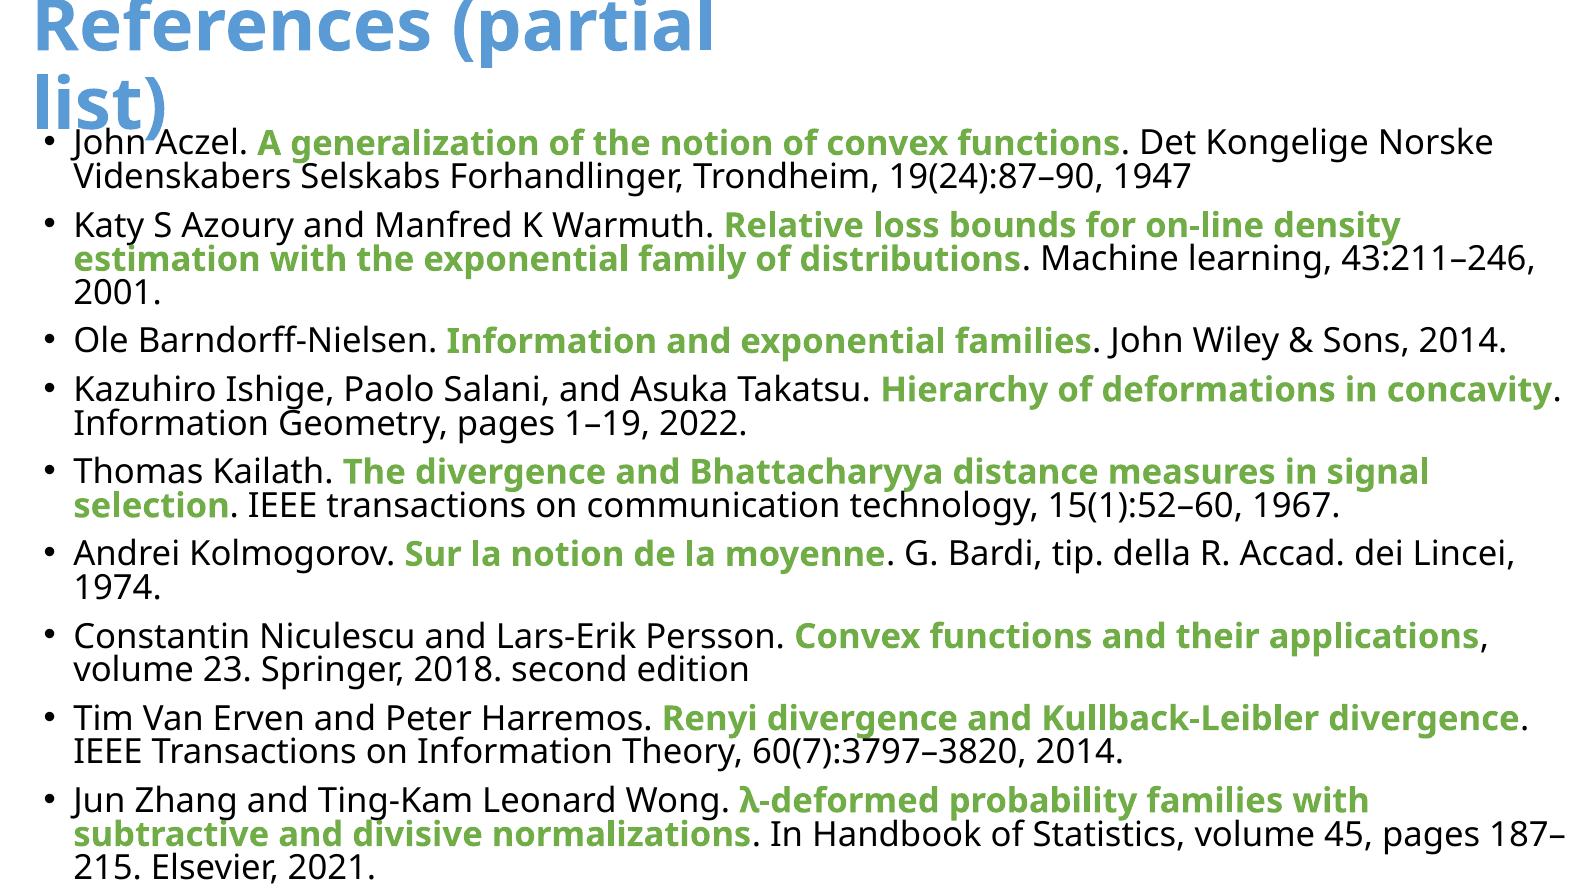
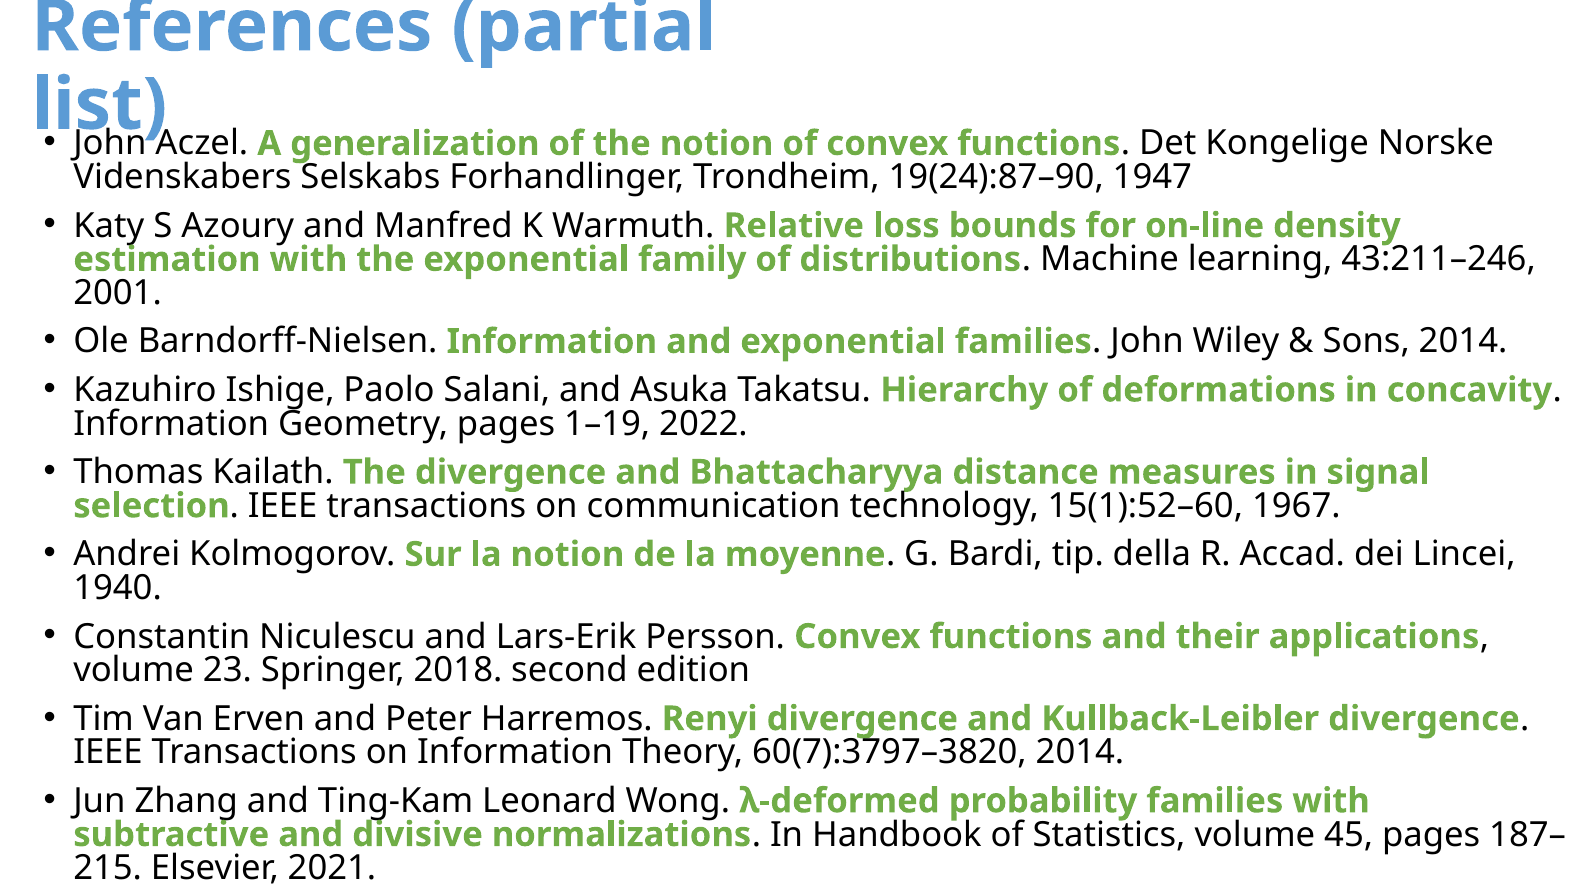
1974: 1974 -> 1940
